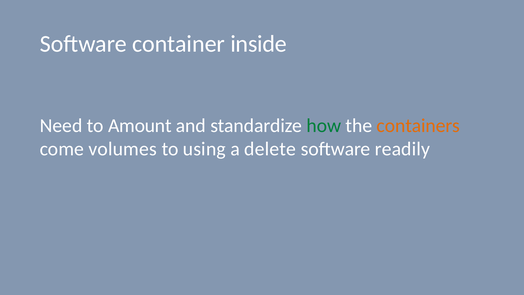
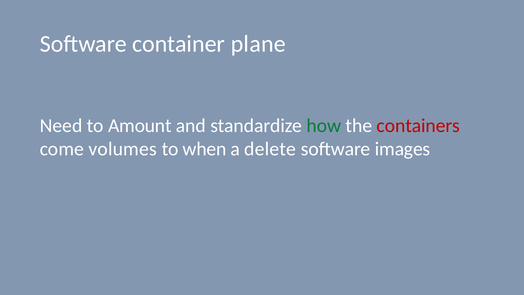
inside: inside -> plane
containers colour: orange -> red
using: using -> when
readily: readily -> images
